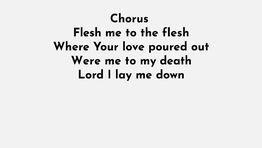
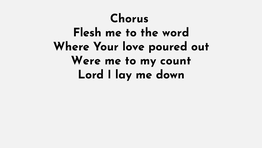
the flesh: flesh -> word
death: death -> count
